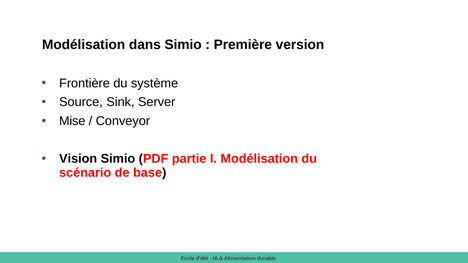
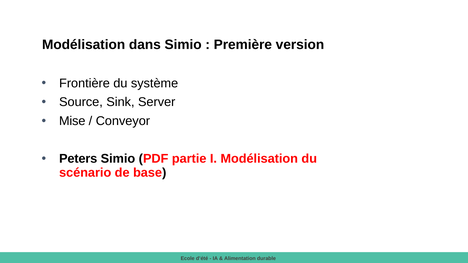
Vision: Vision -> Peters
